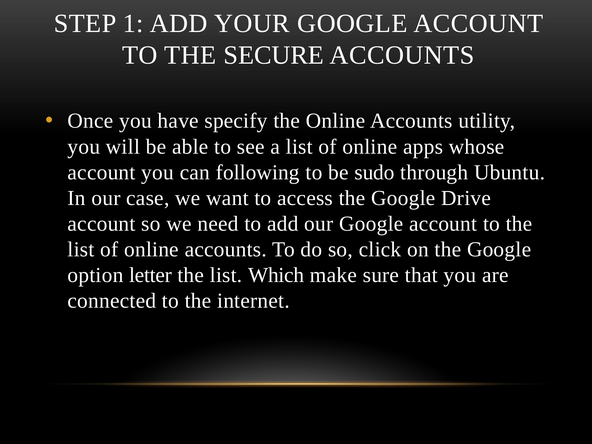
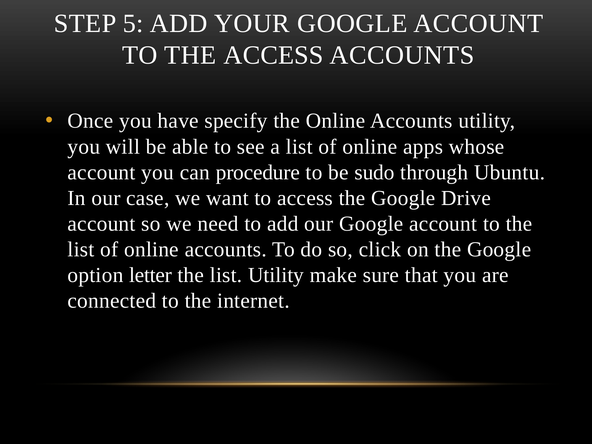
1: 1 -> 5
THE SECURE: SECURE -> ACCESS
following: following -> procedure
list Which: Which -> Utility
